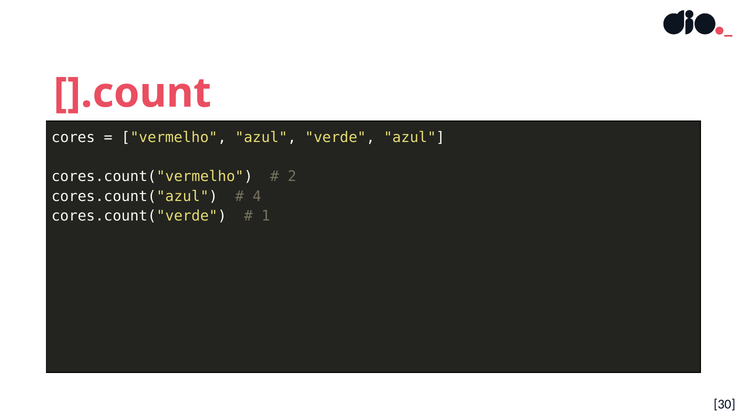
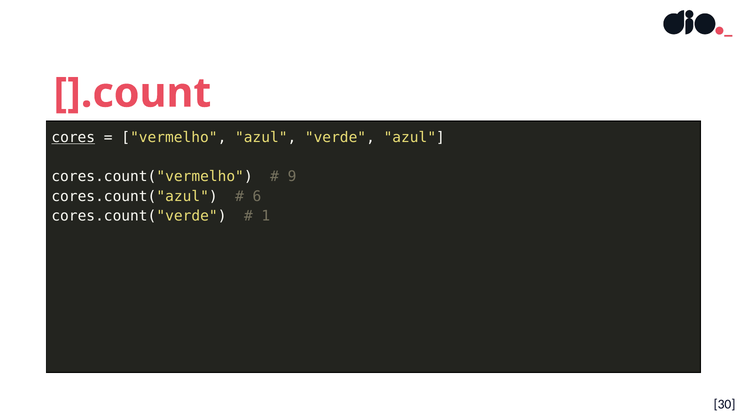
cores underline: none -> present
2: 2 -> 9
4: 4 -> 6
